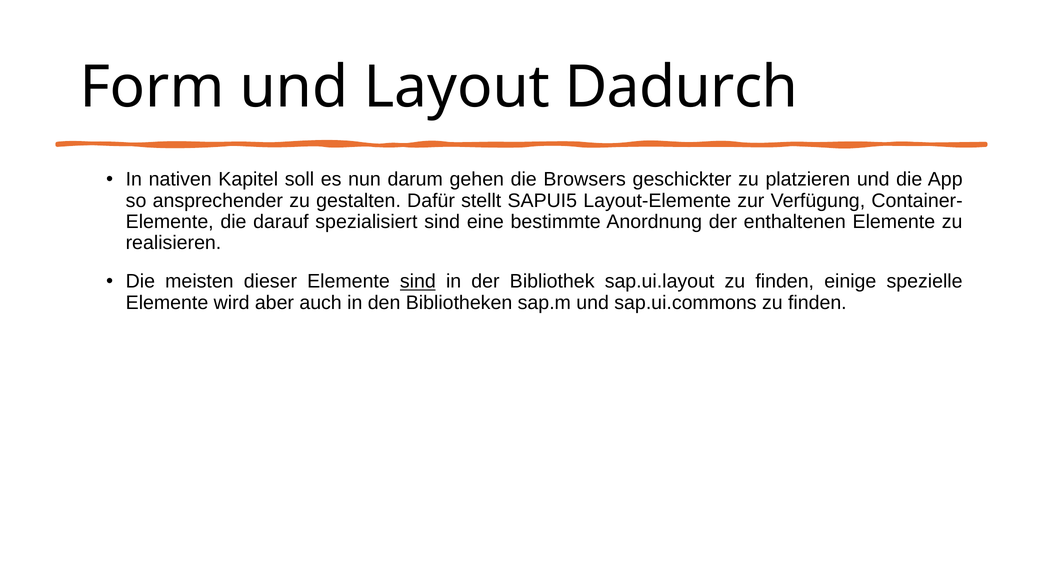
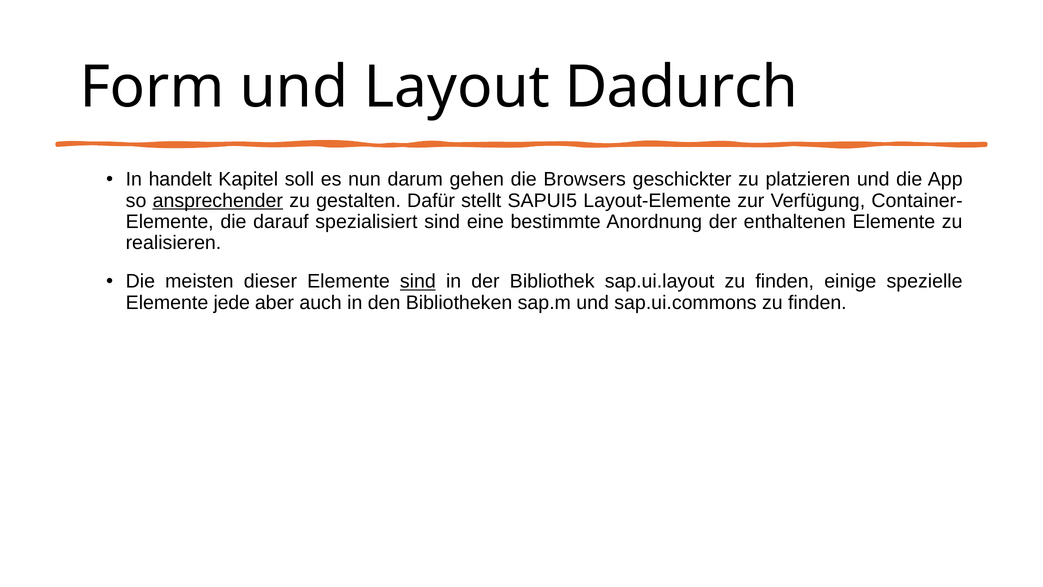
nativen: nativen -> handelt
ansprechender underline: none -> present
wird: wird -> jede
